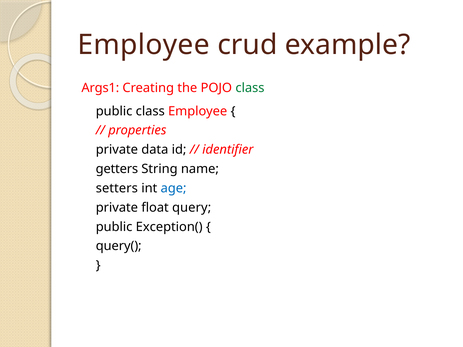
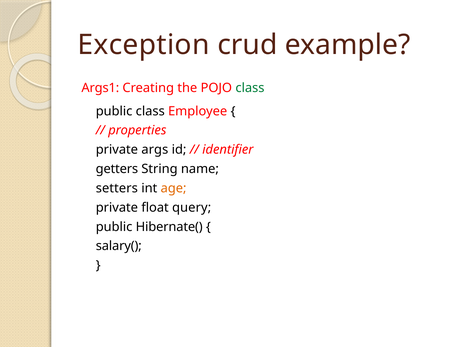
Employee at (144, 45): Employee -> Exception
data: data -> args
age colour: blue -> orange
Exception(: Exception( -> Hibernate(
query(: query( -> salary(
